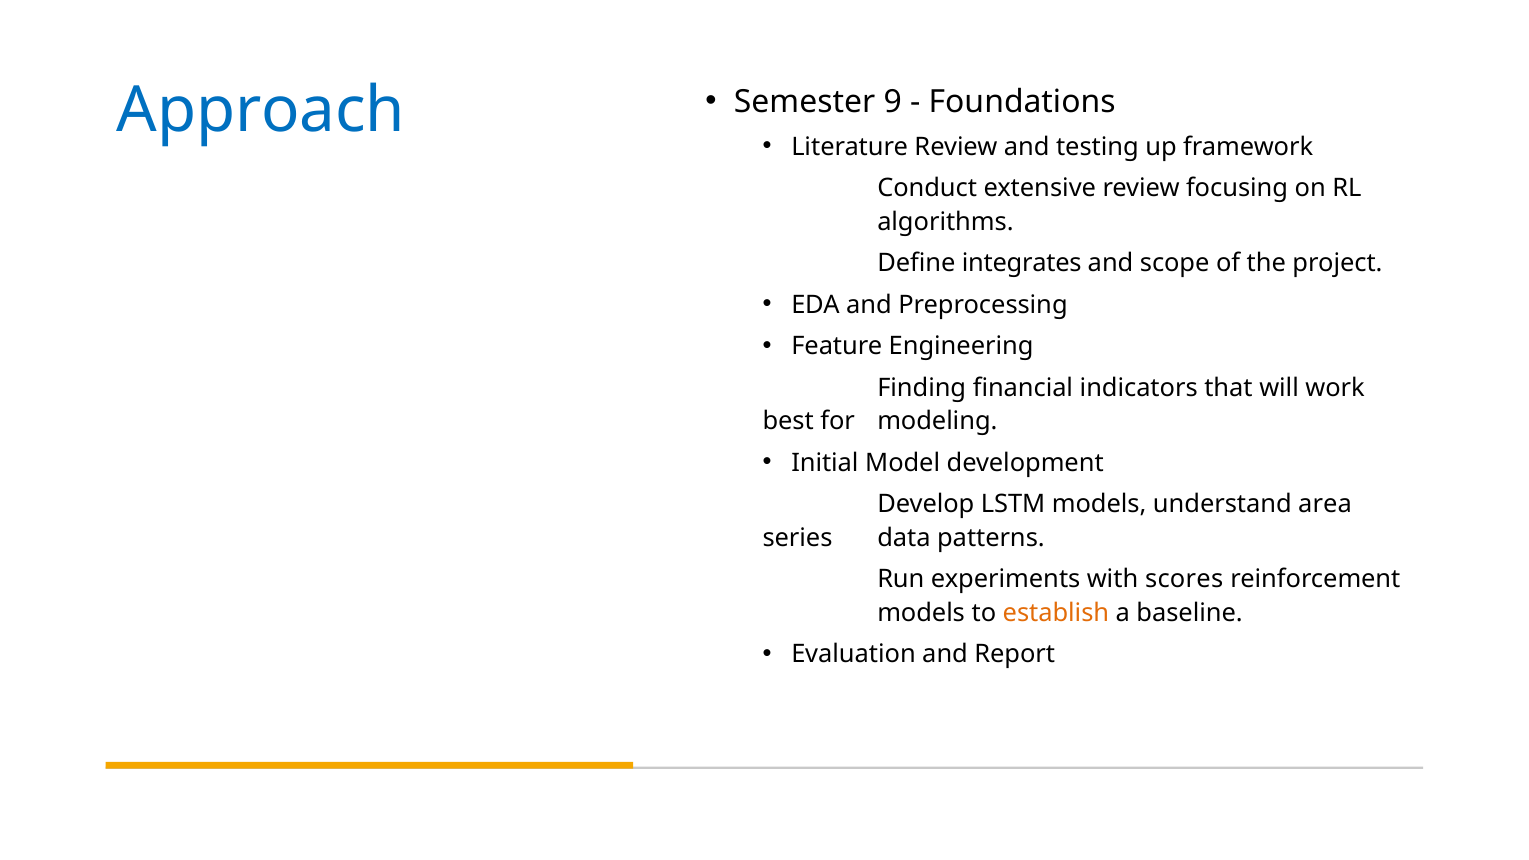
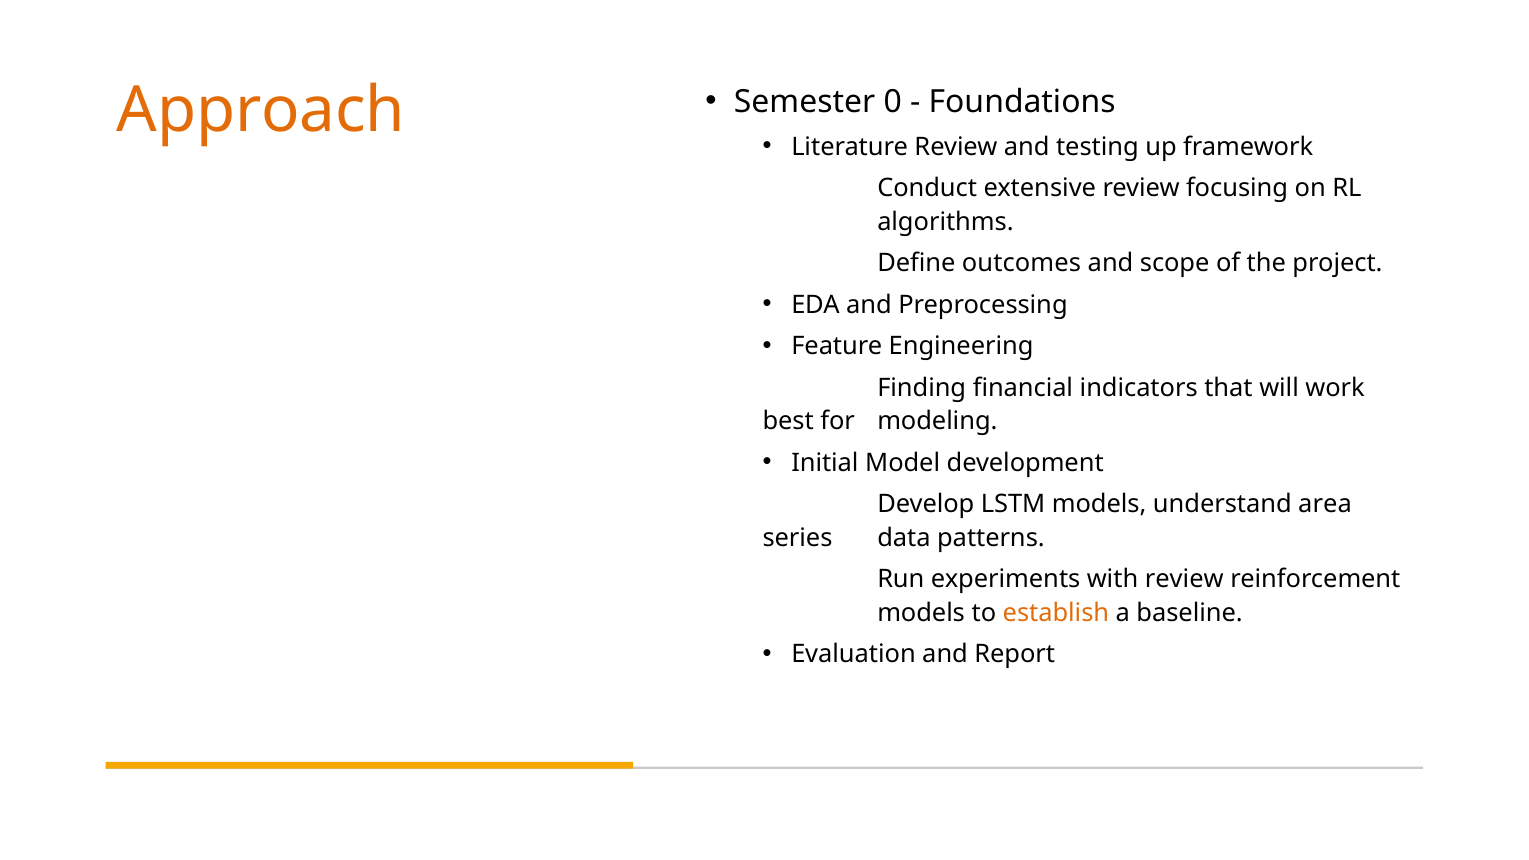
Approach colour: blue -> orange
9: 9 -> 0
integrates: integrates -> outcomes
with scores: scores -> review
